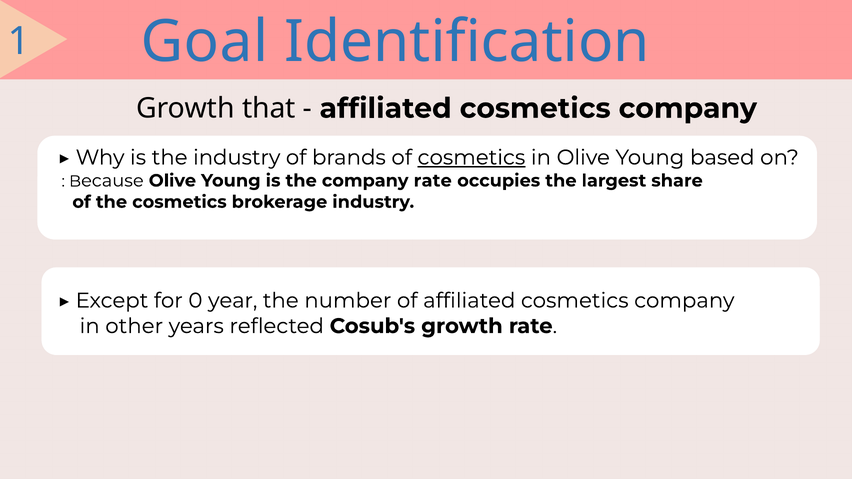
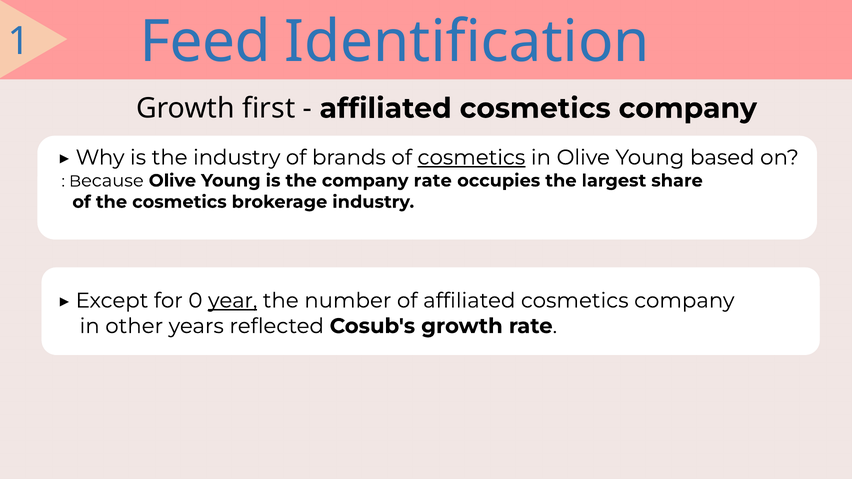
Goal: Goal -> Feed
that: that -> first
year underline: none -> present
